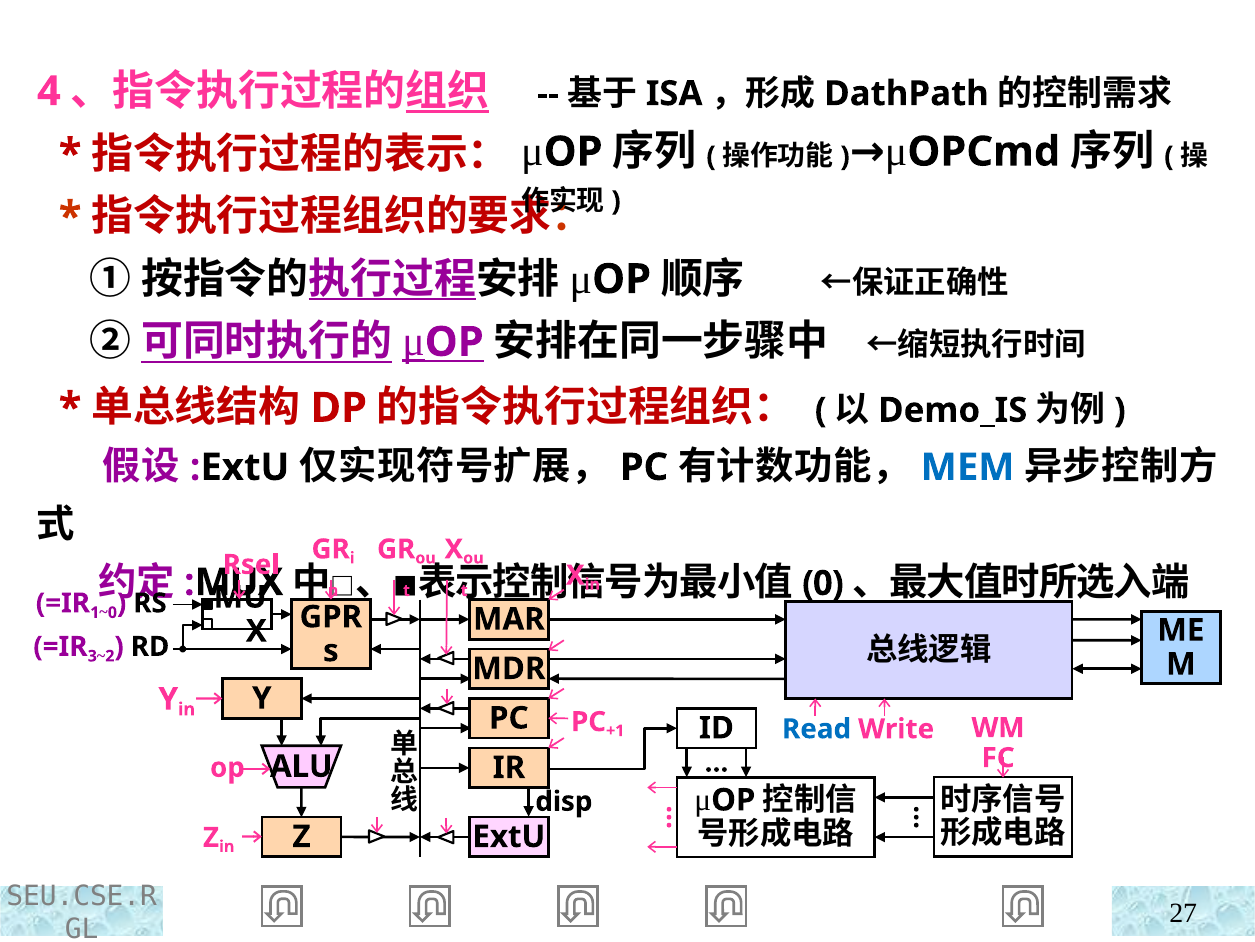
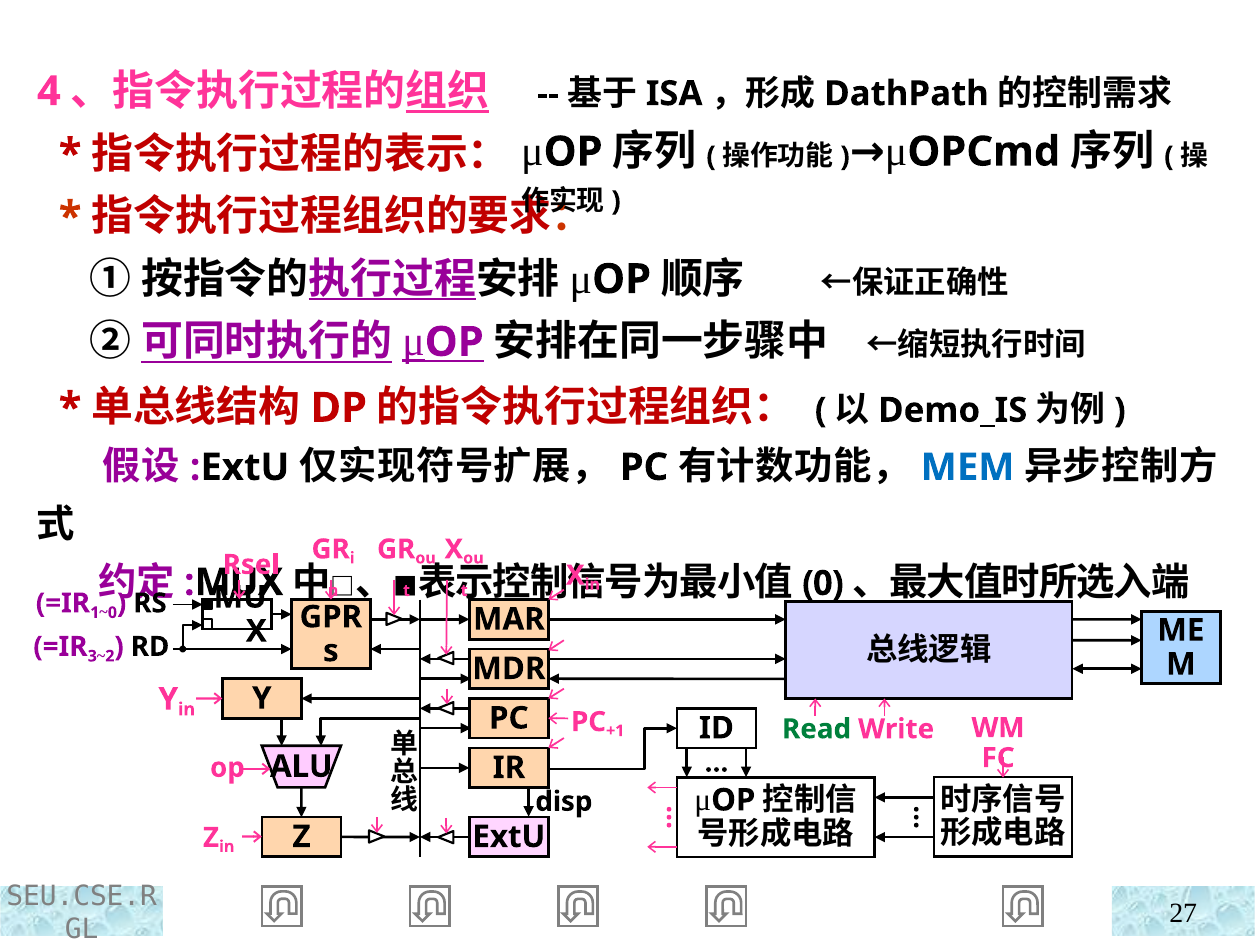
Read colour: blue -> green
